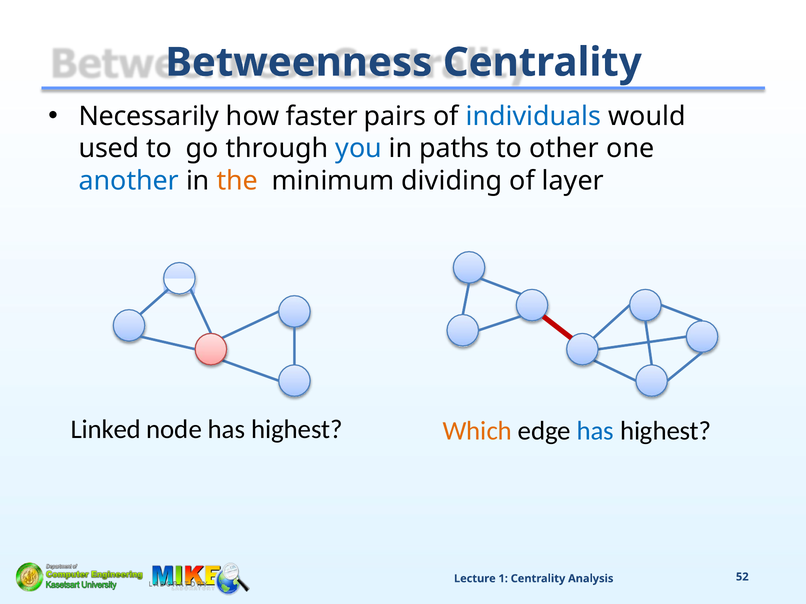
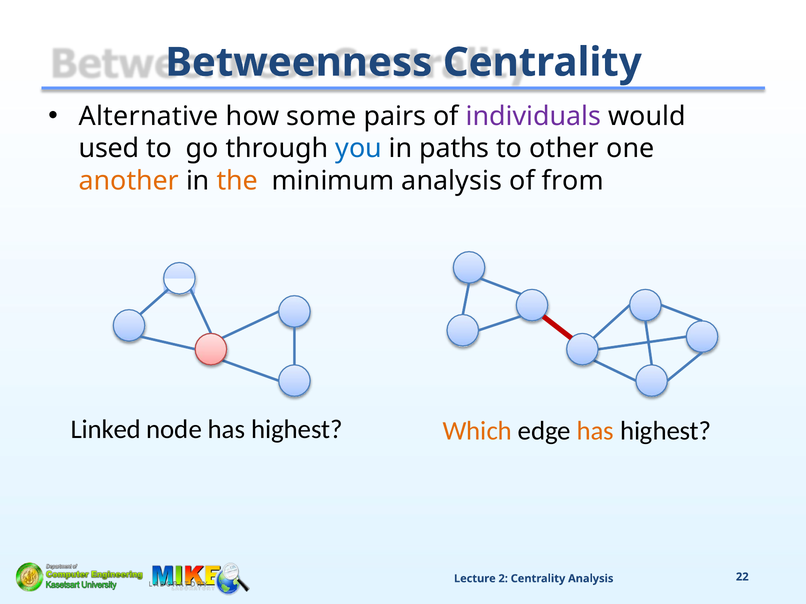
Necessarily: Necessarily -> Alternative
faster: faster -> some
individuals colour: blue -> purple
another colour: blue -> orange
minimum dividing: dividing -> analysis
layer: layer -> from
has at (595, 431) colour: blue -> orange
1: 1 -> 2
52: 52 -> 22
